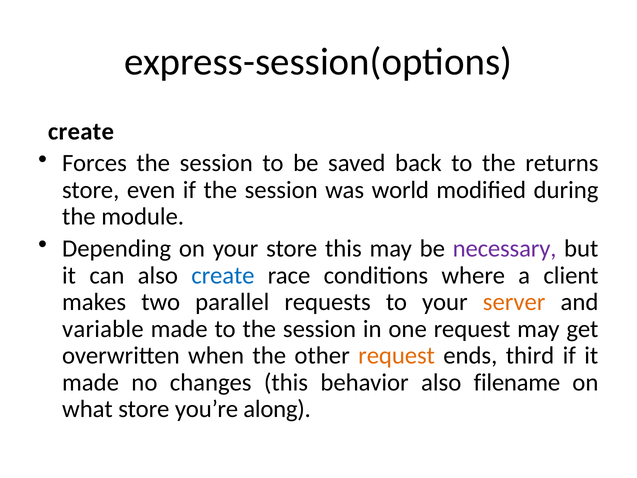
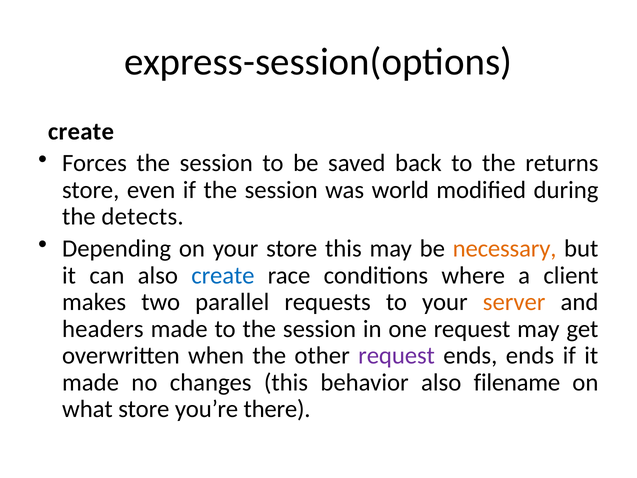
module: module -> detects
necessary colour: purple -> orange
variable: variable -> headers
request at (397, 356) colour: orange -> purple
ends third: third -> ends
along: along -> there
